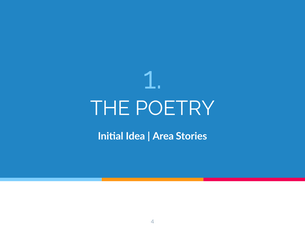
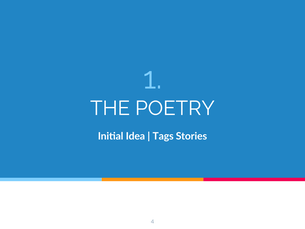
Area: Area -> Tags
